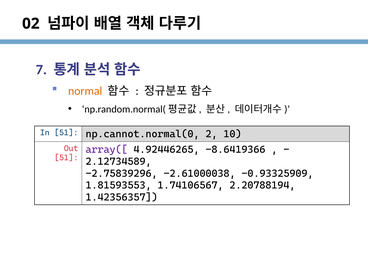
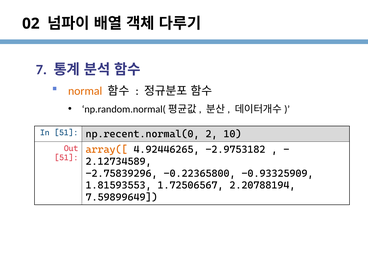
np.cannot.normal(0: np.cannot.normal(0 -> np.recent.normal(0
array([ colour: purple -> orange
-8.6419366: -8.6419366 -> -2.9753182
-2.61000038: -2.61000038 -> -0.22365800
1.74106567: 1.74106567 -> 1.72506567
1.42356357: 1.42356357 -> 7.59899649
